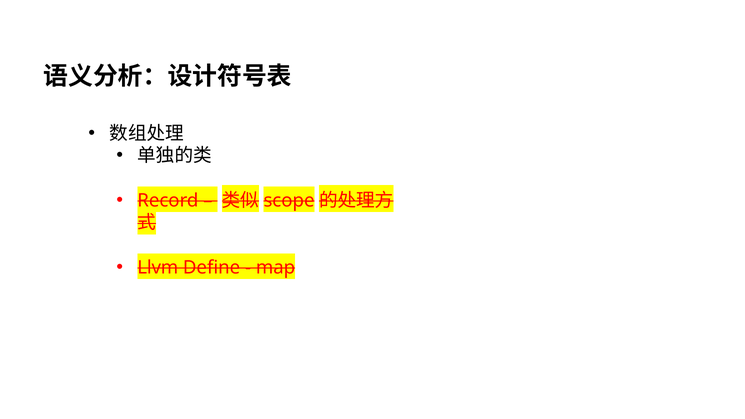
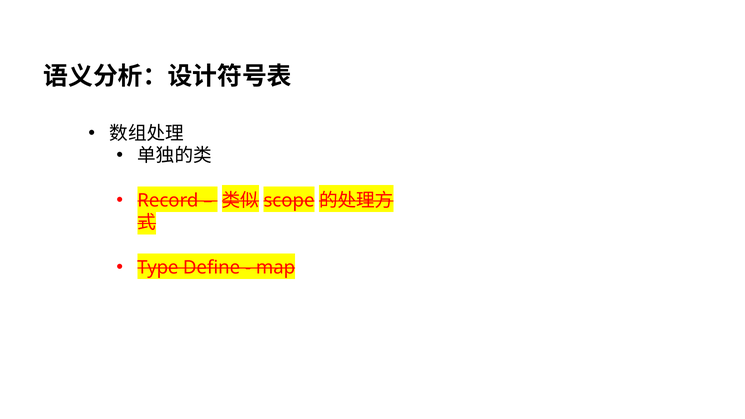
Llvm: Llvm -> Type
